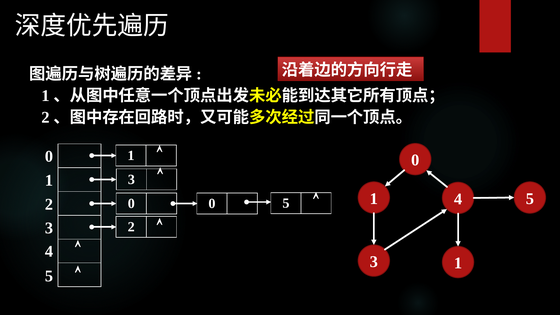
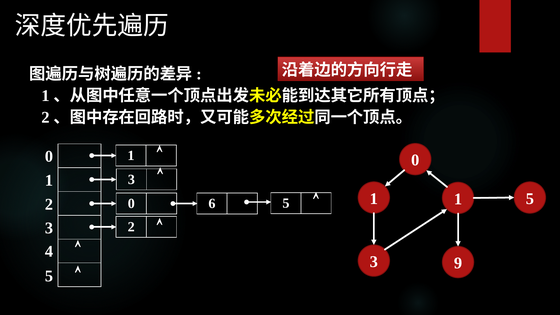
1 4: 4 -> 1
0 0: 0 -> 6
3 1: 1 -> 9
